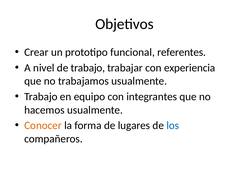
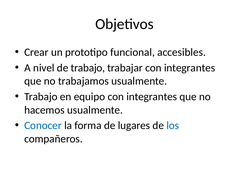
referentes: referentes -> accesibles
trabajar con experiencia: experiencia -> integrantes
Conocer colour: orange -> blue
